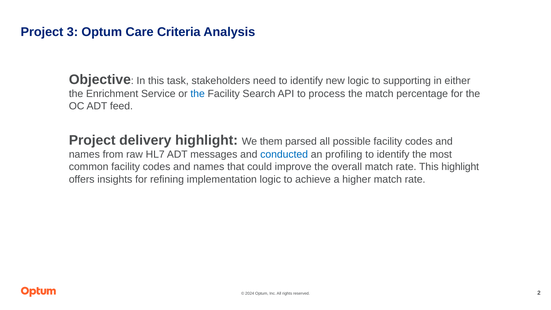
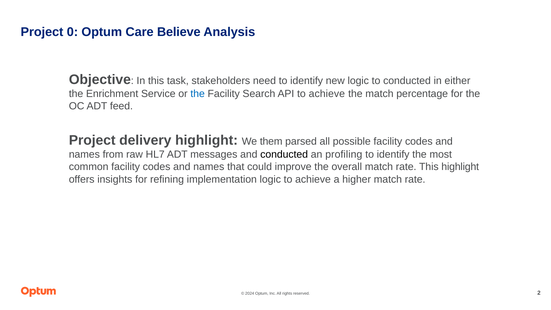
3: 3 -> 0
Criteria: Criteria -> Believe
to supporting: supporting -> conducted
API to process: process -> achieve
conducted at (284, 154) colour: blue -> black
